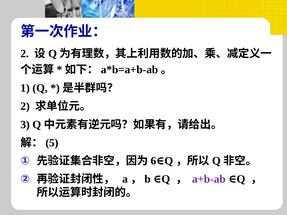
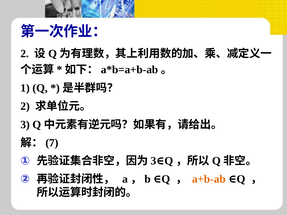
5: 5 -> 7
6 at (154, 161): 6 -> 3
a+b-ab colour: purple -> orange
